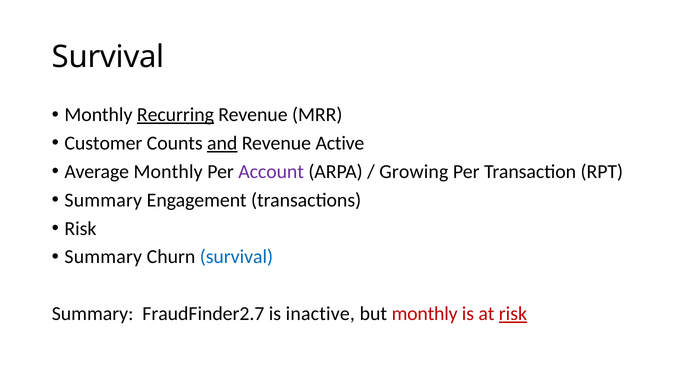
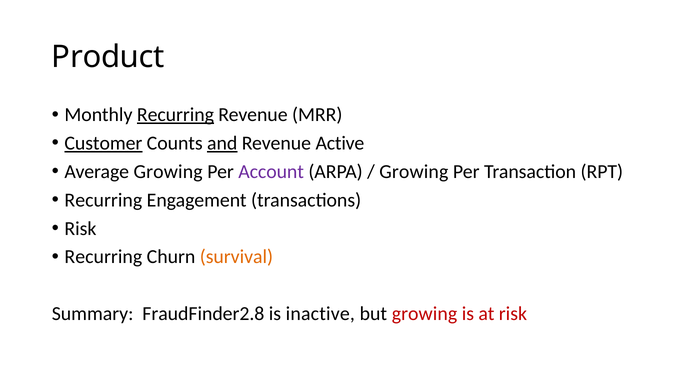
Survival at (108, 57): Survival -> Product
Customer underline: none -> present
Average Monthly: Monthly -> Growing
Summary at (103, 200): Summary -> Recurring
Summary at (103, 257): Summary -> Recurring
survival at (236, 257) colour: blue -> orange
FraudFinder2.7: FraudFinder2.7 -> FraudFinder2.8
but monthly: monthly -> growing
risk at (513, 314) underline: present -> none
